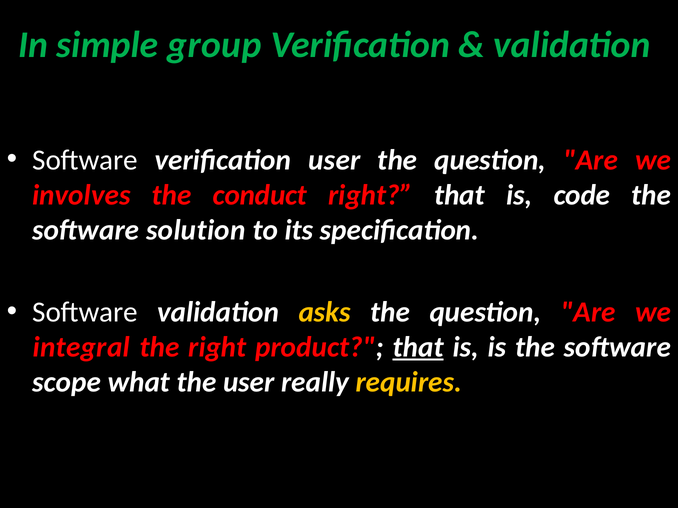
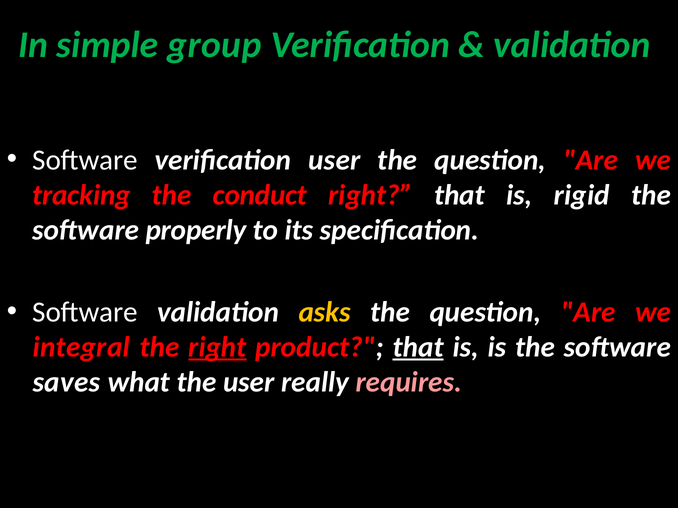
involves: involves -> tracking
code: code -> rigid
solution: solution -> properly
right at (217, 347) underline: none -> present
scope: scope -> saves
requires colour: yellow -> pink
